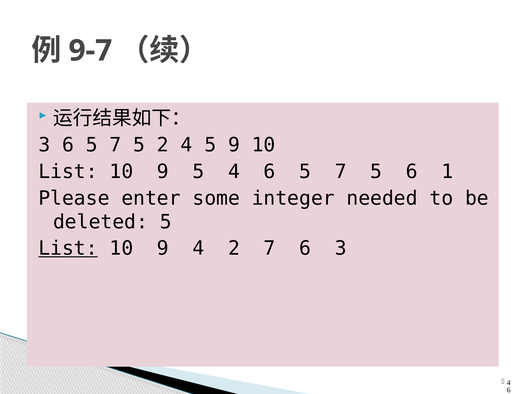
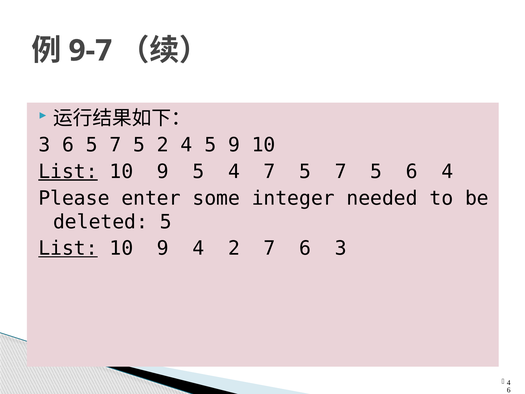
List at (68, 171) underline: none -> present
5 4 6: 6 -> 7
6 1: 1 -> 4
